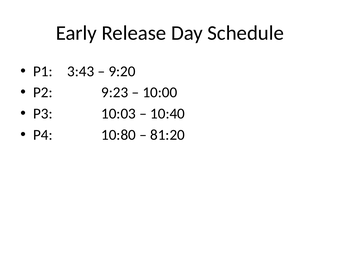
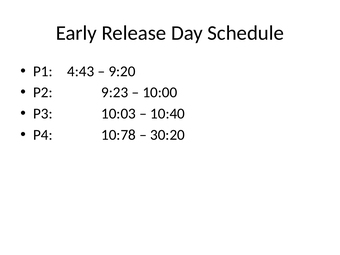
3:43: 3:43 -> 4:43
10:80: 10:80 -> 10:78
81:20: 81:20 -> 30:20
